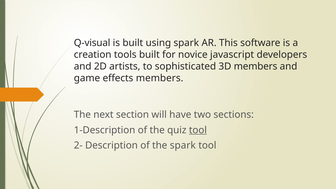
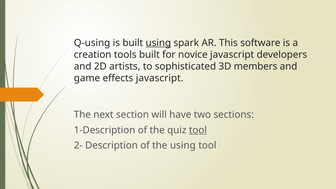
Q-visual: Q-visual -> Q-using
using at (158, 43) underline: none -> present
effects members: members -> javascript
the spark: spark -> using
